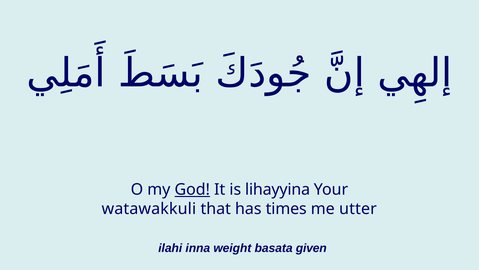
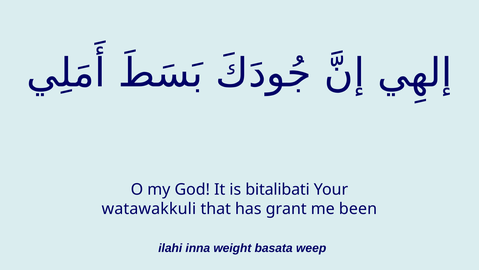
God underline: present -> none
lihayyina: lihayyina -> bitalibati
times: times -> grant
utter: utter -> been
given: given -> weep
